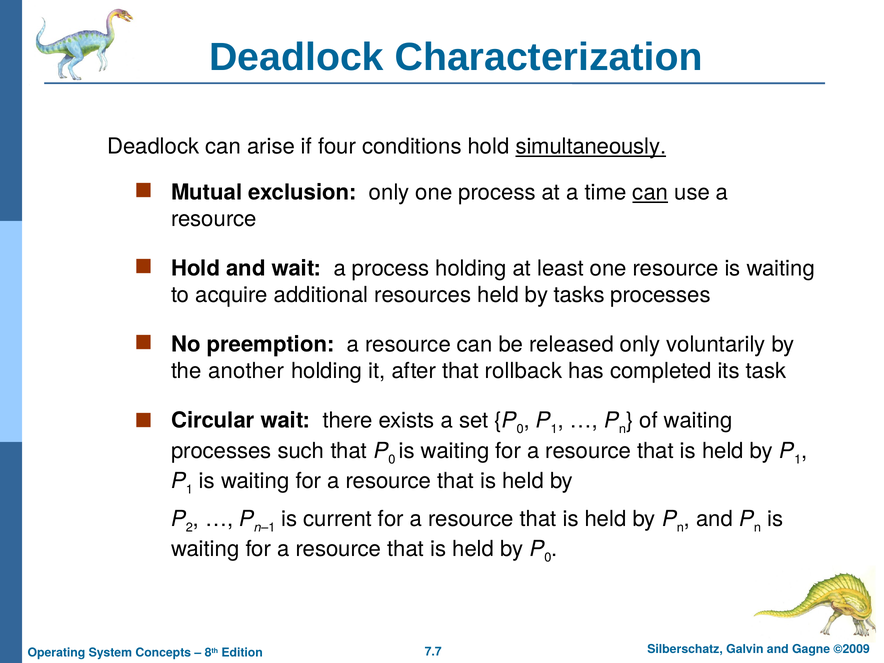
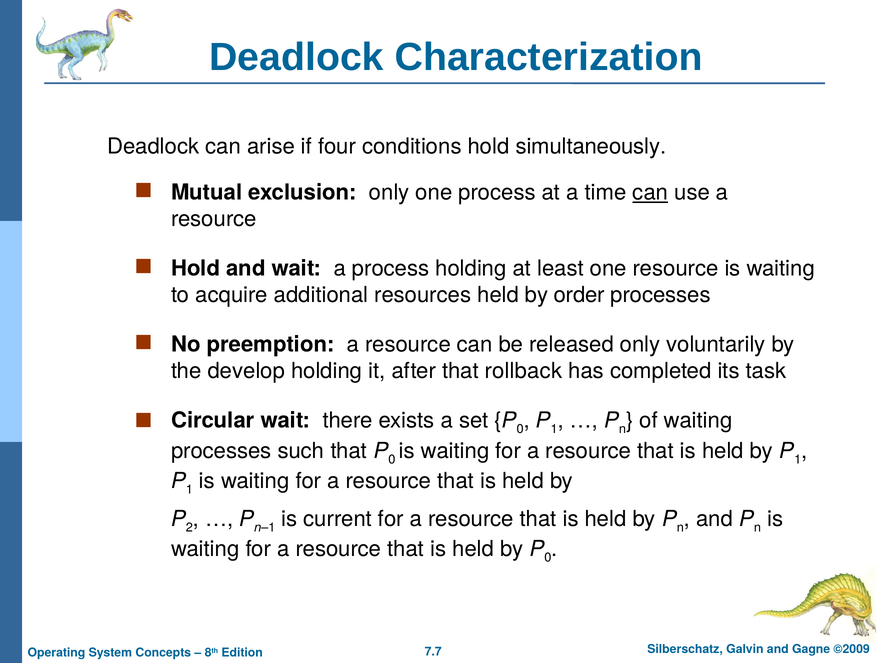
simultaneously underline: present -> none
tasks: tasks -> order
another: another -> develop
